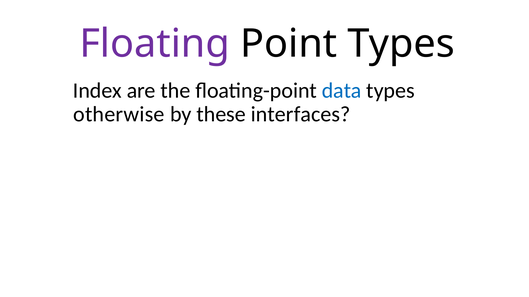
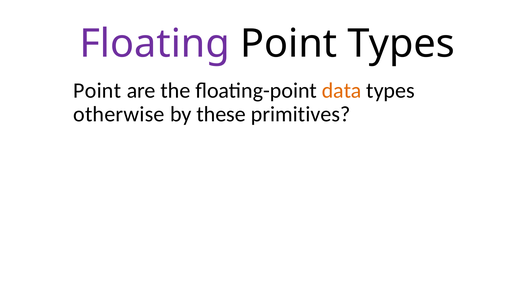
Index at (97, 91): Index -> Point
data colour: blue -> orange
interfaces: interfaces -> primitives
